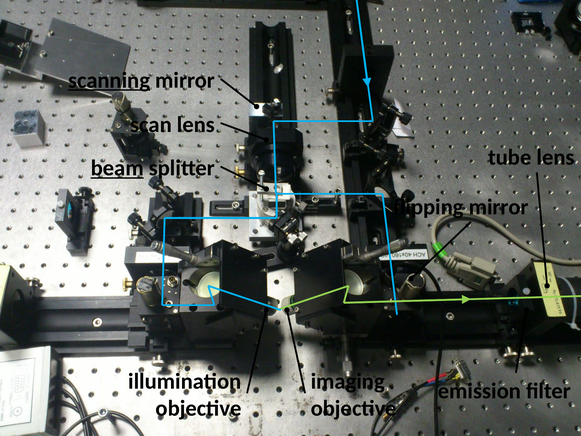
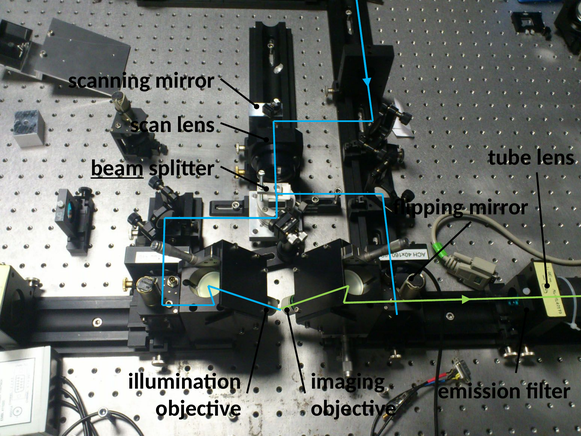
scanning underline: present -> none
